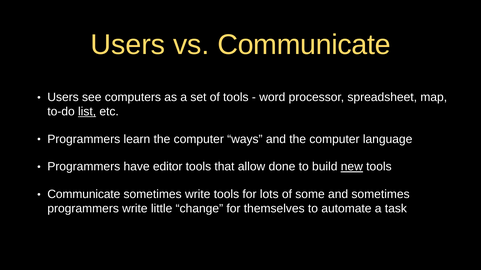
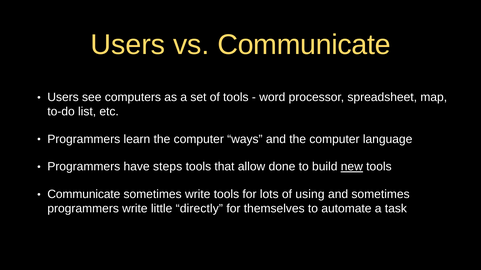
list underline: present -> none
editor: editor -> steps
some: some -> using
change: change -> directly
